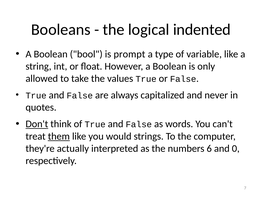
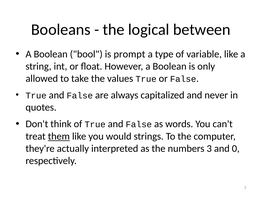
indented: indented -> between
Don't underline: present -> none
6: 6 -> 3
